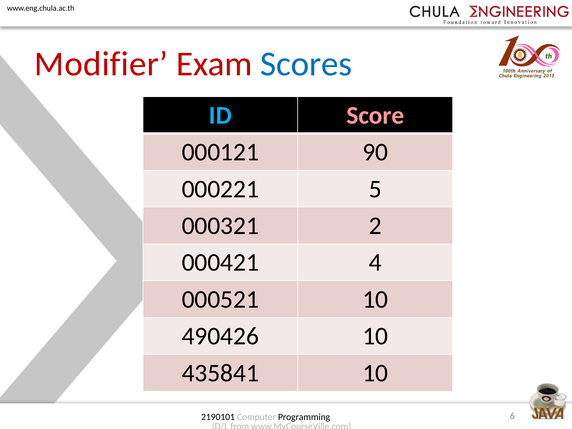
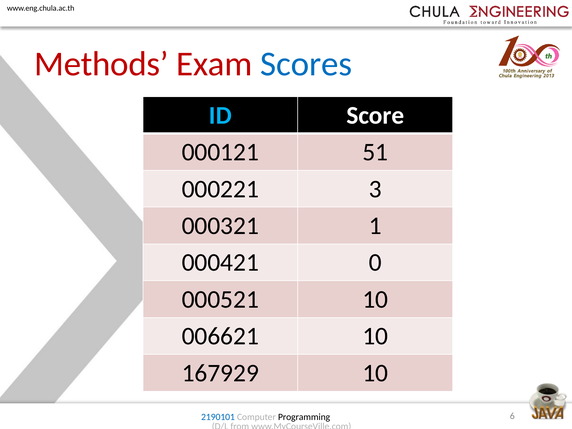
Modifier: Modifier -> Methods
Score colour: pink -> white
90: 90 -> 51
5: 5 -> 3
2: 2 -> 1
4: 4 -> 0
490426: 490426 -> 006621
435841: 435841 -> 167929
2190101 colour: black -> blue
